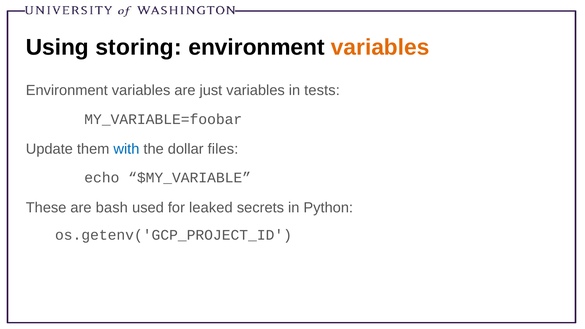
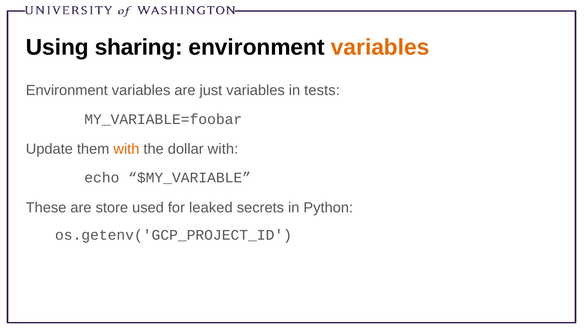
storing: storing -> sharing
with at (126, 149) colour: blue -> orange
dollar files: files -> with
bash: bash -> store
